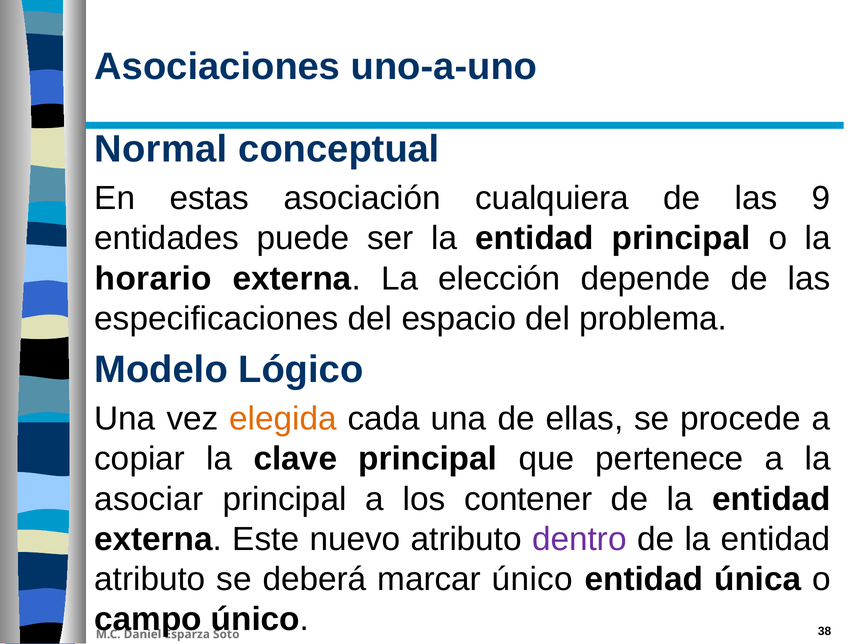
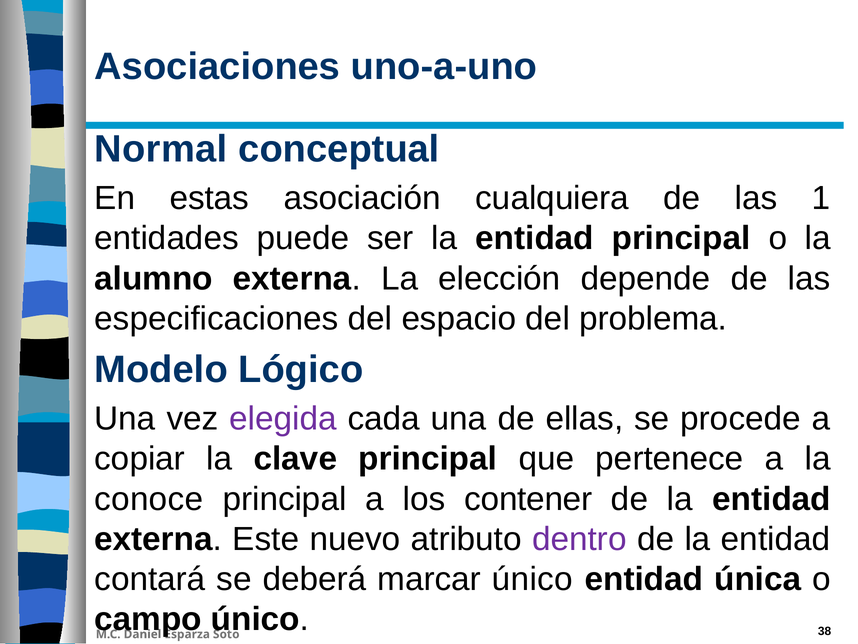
9: 9 -> 1
horario: horario -> alumno
elegida colour: orange -> purple
asociar: asociar -> conoce
atributo at (150, 579): atributo -> contará
